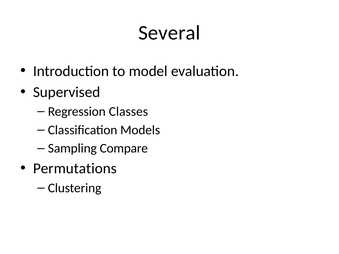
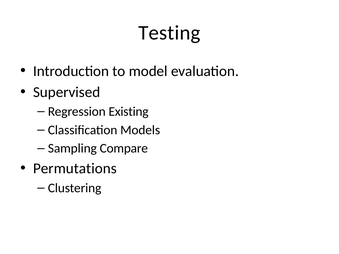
Several: Several -> Testing
Classes: Classes -> Existing
